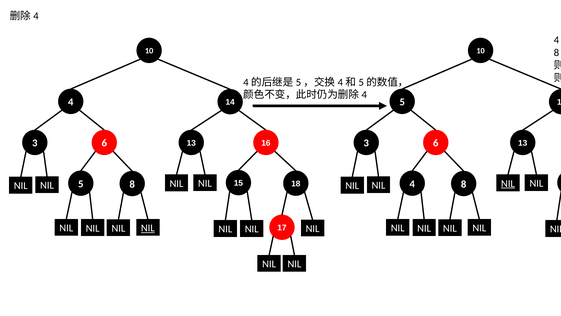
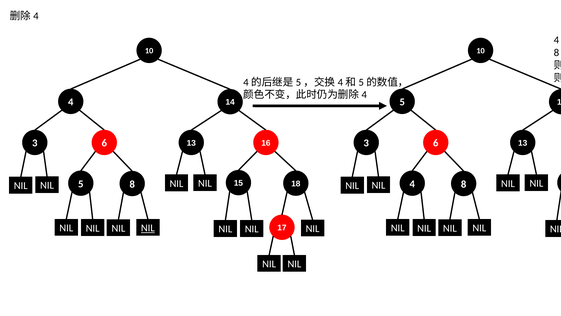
NIL at (508, 183) underline: present -> none
